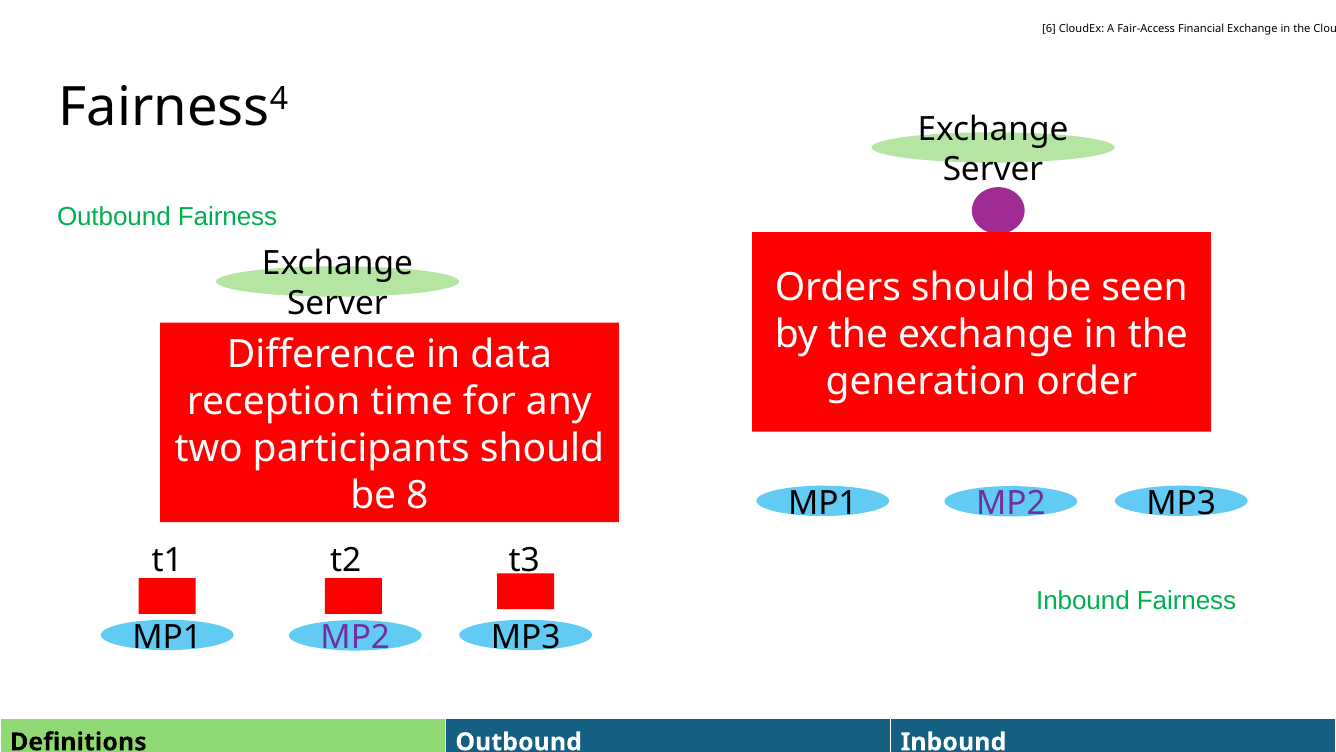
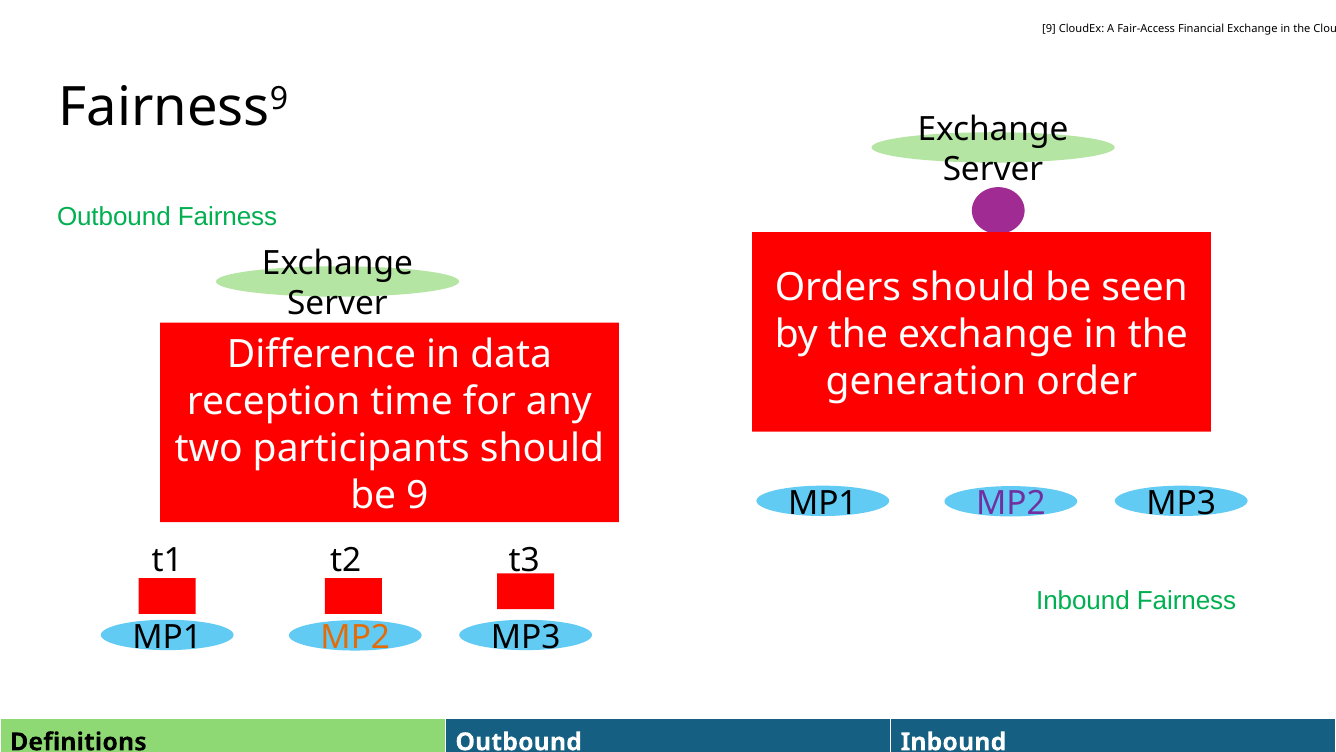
6 at (1049, 28): 6 -> 9
Fairness 4: 4 -> 9
be 8: 8 -> 9
MP2 at (355, 637) colour: purple -> orange
